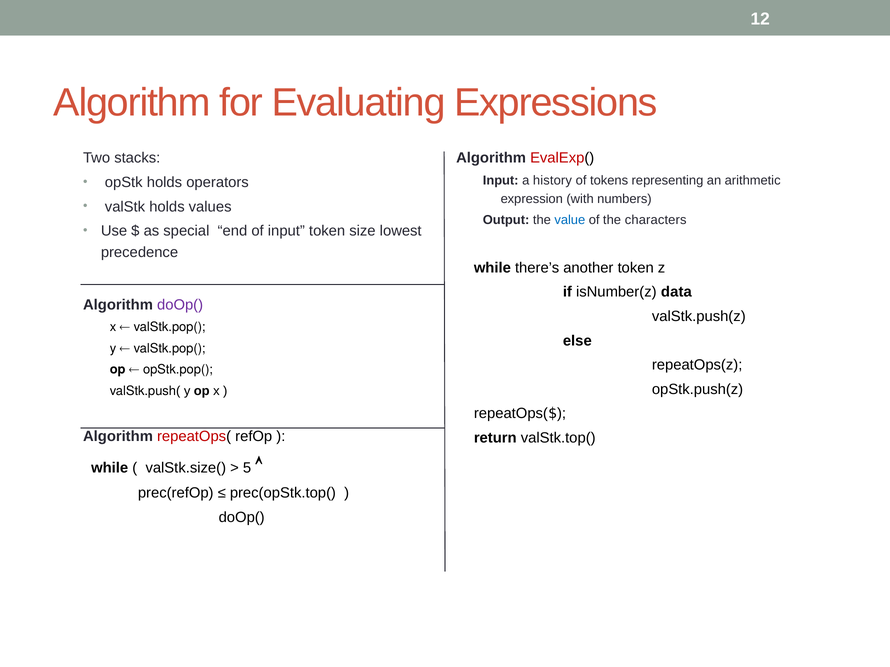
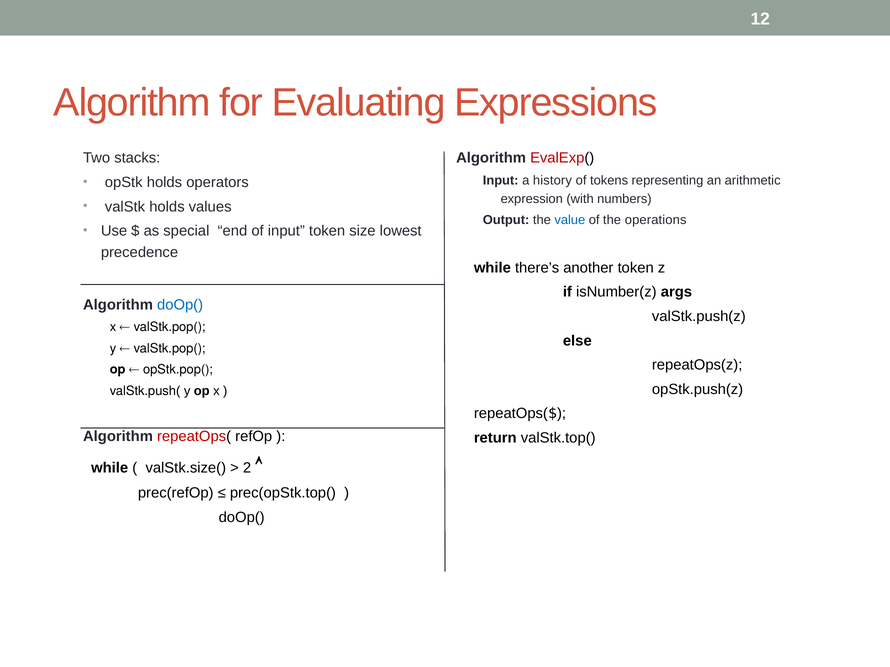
characters: characters -> operations
data: data -> args
doOp( at (180, 305) colour: purple -> blue
5: 5 -> 2
